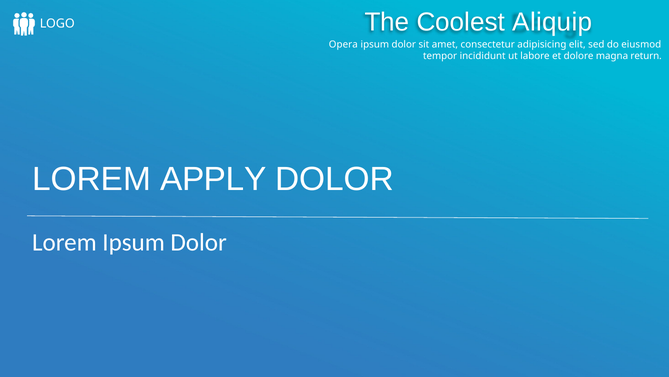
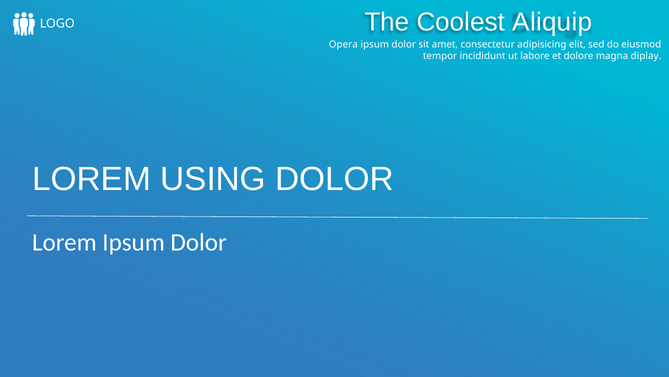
return: return -> diplay
APPLY: APPLY -> USING
